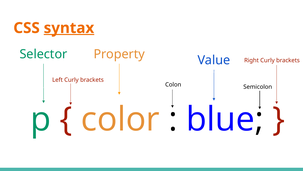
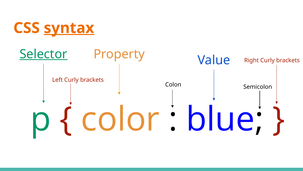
Selector underline: none -> present
